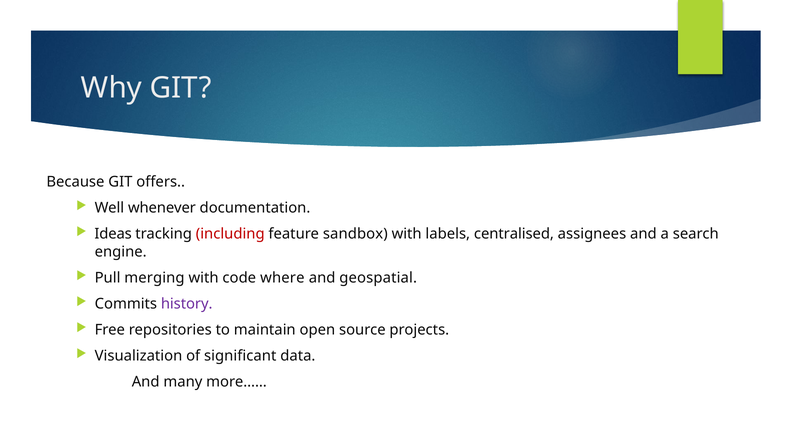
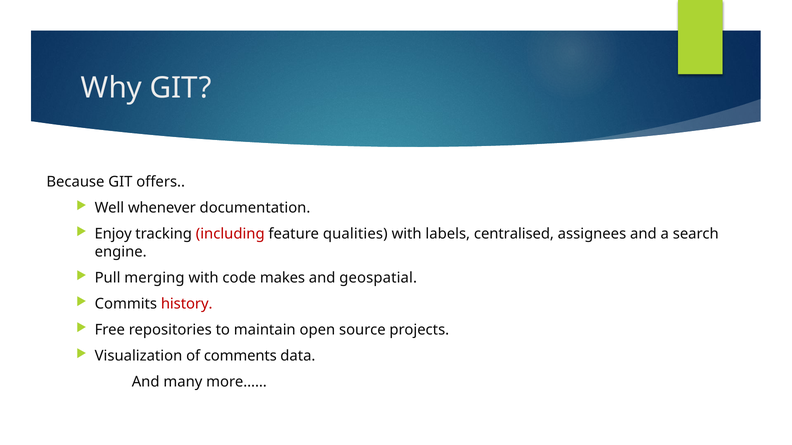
Ideas: Ideas -> Enjoy
sandbox: sandbox -> qualities
where: where -> makes
history colour: purple -> red
significant: significant -> comments
